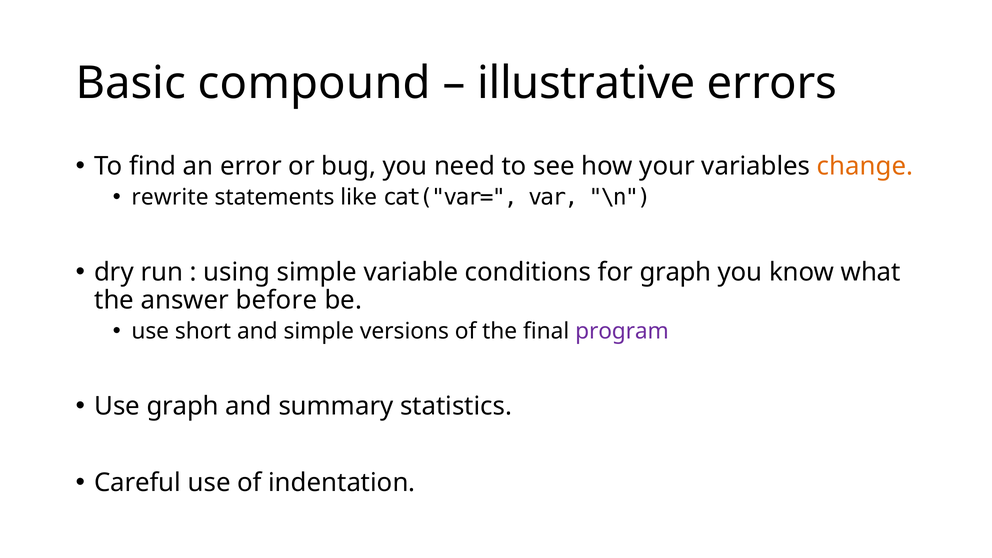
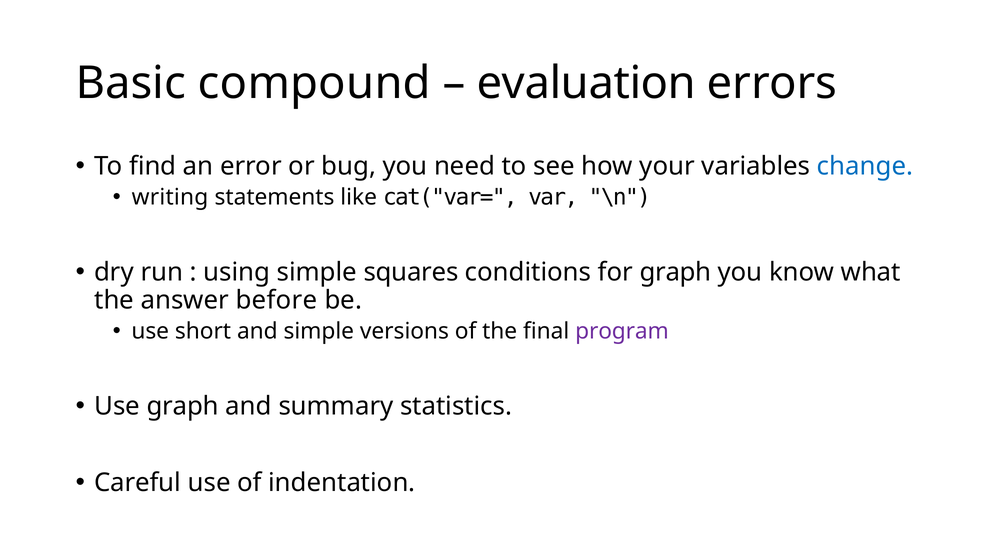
illustrative: illustrative -> evaluation
change colour: orange -> blue
rewrite: rewrite -> writing
variable: variable -> squares
